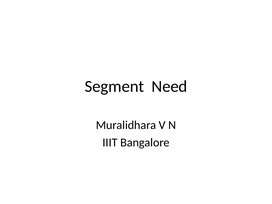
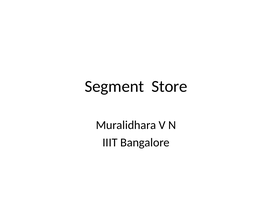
Need: Need -> Store
